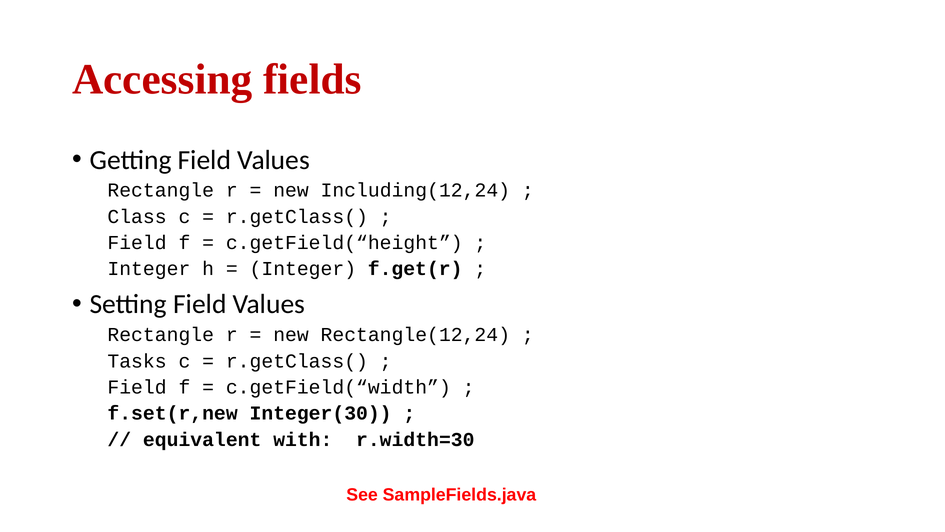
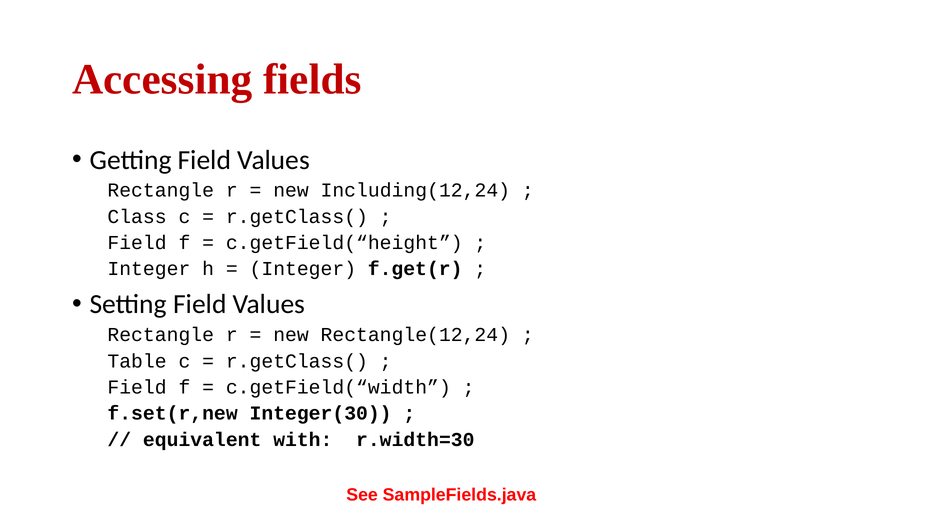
Tasks: Tasks -> Table
